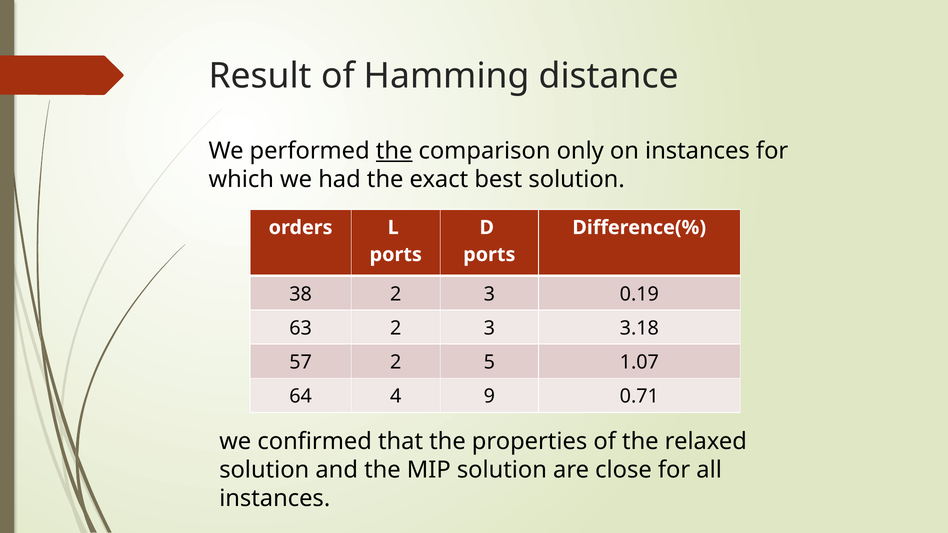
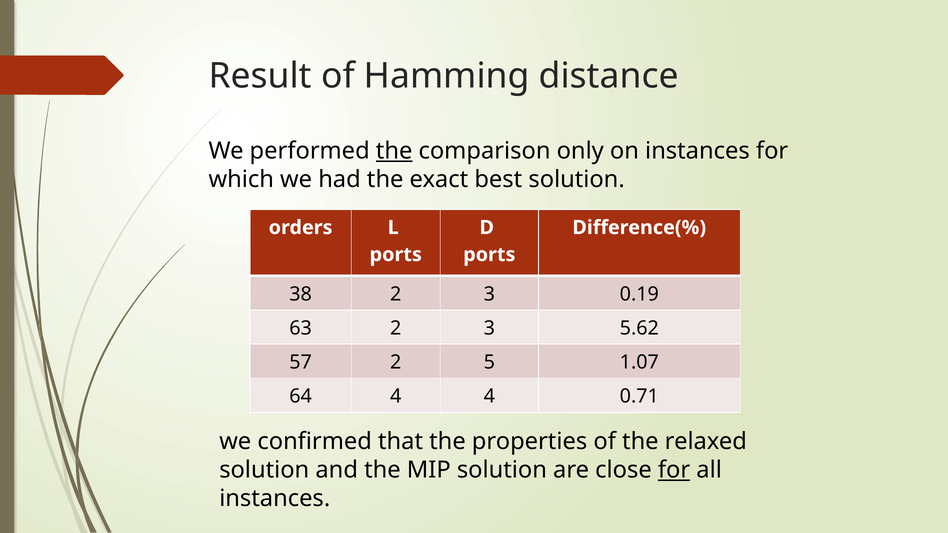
3.18: 3.18 -> 5.62
4 9: 9 -> 4
for at (674, 470) underline: none -> present
